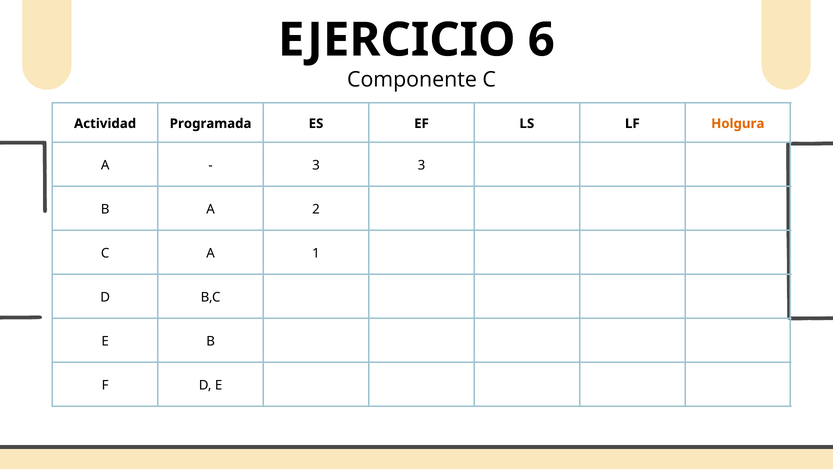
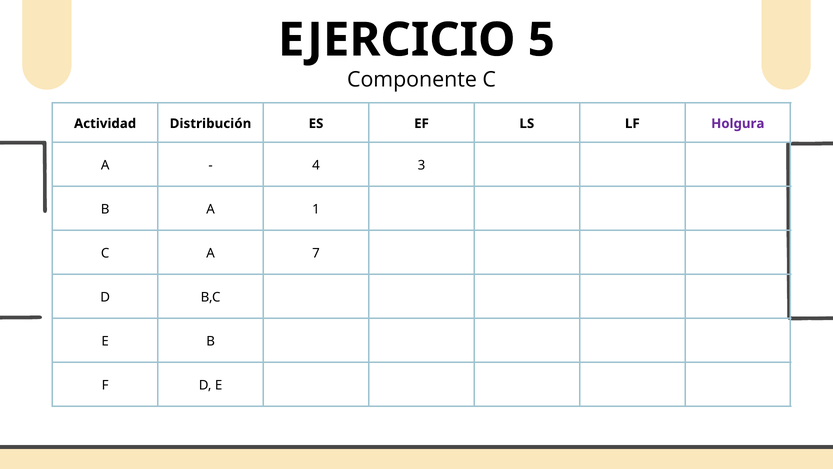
6: 6 -> 5
Programada: Programada -> Distribución
Holgura colour: orange -> purple
3 at (316, 165): 3 -> 4
2: 2 -> 1
1: 1 -> 7
